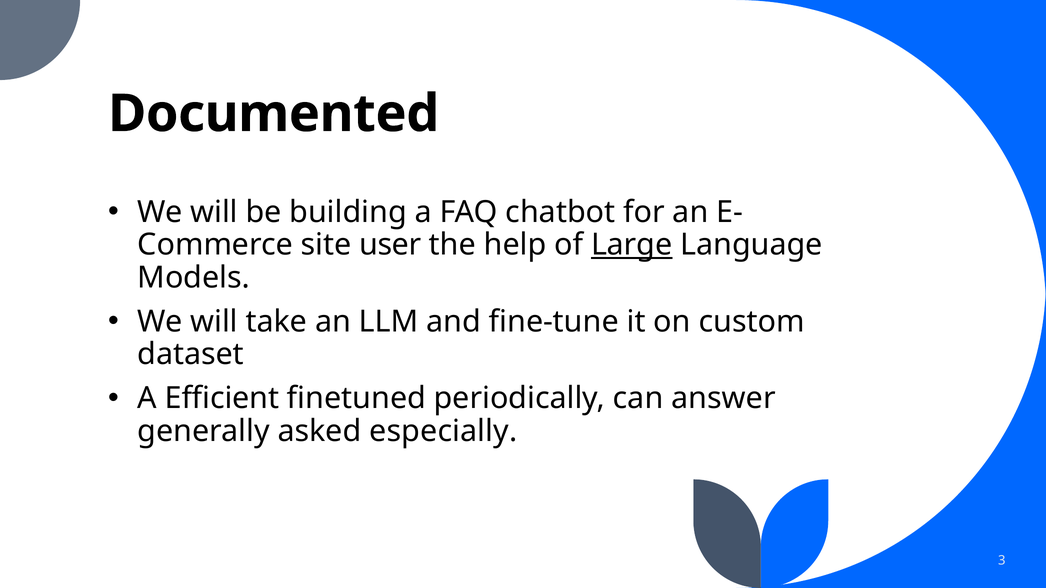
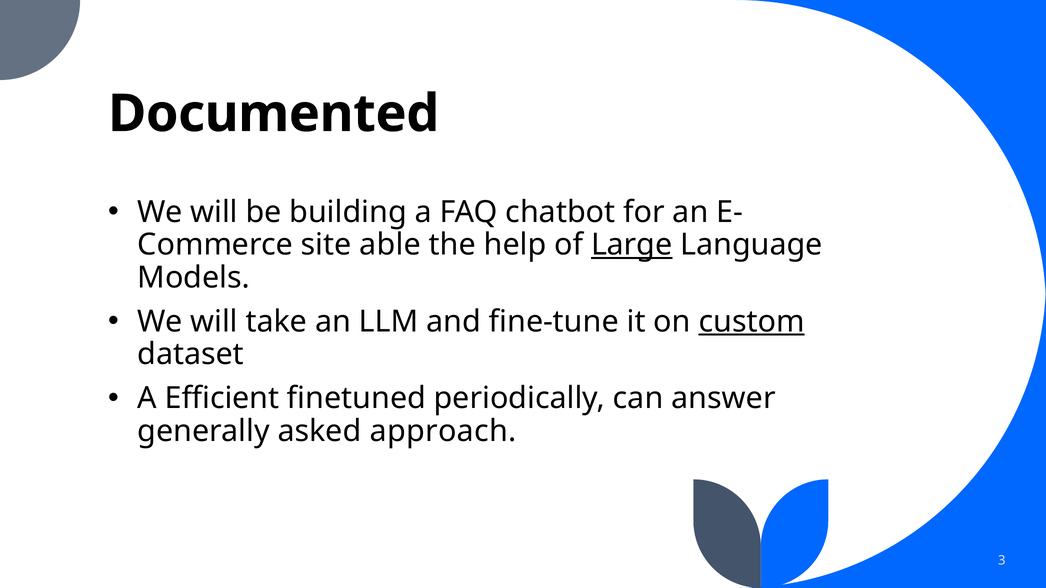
user: user -> able
custom underline: none -> present
especially: especially -> approach
